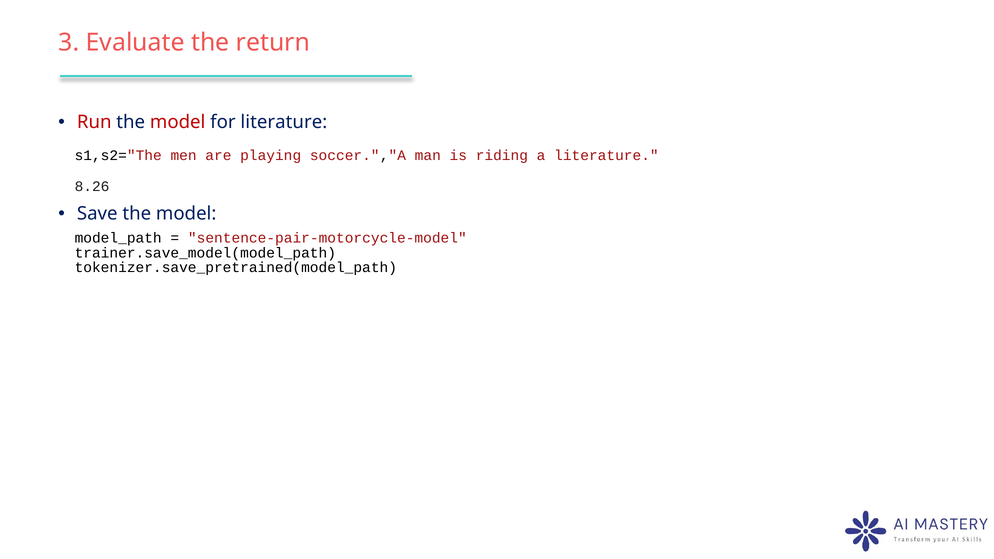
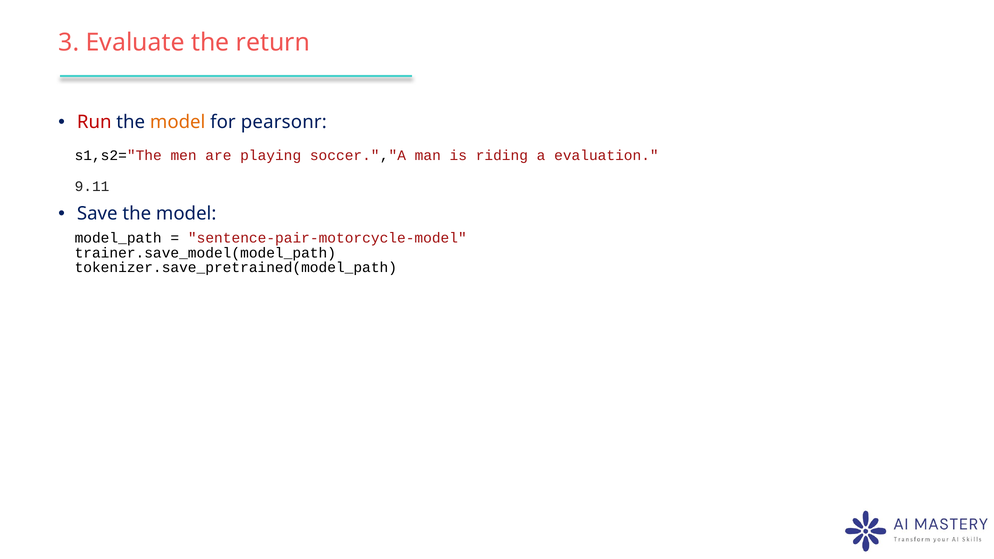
model at (178, 122) colour: red -> orange
for literature: literature -> pearsonr
a literature: literature -> evaluation
8.26: 8.26 -> 9.11
